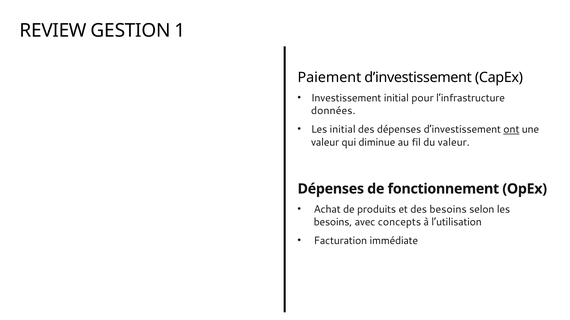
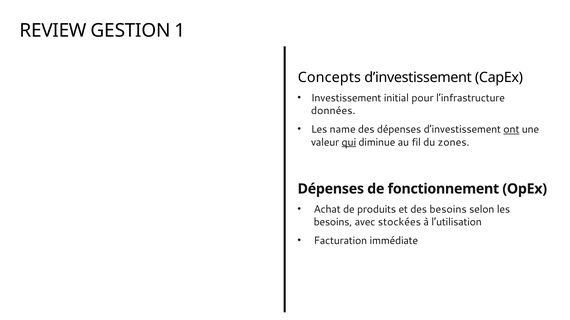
Paiement: Paiement -> Concepts
Les initial: initial -> name
qui underline: none -> present
du valeur: valeur -> zones
concepts: concepts -> stockées
